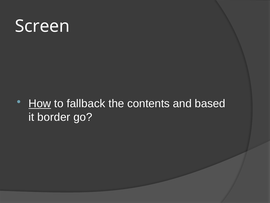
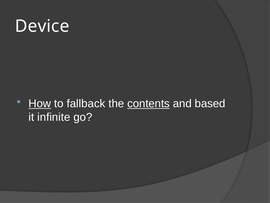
Screen: Screen -> Device
contents underline: none -> present
border: border -> infinite
